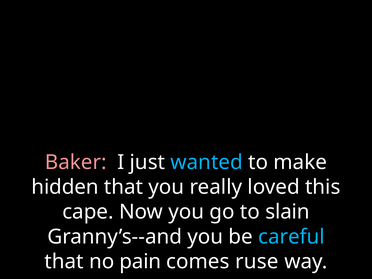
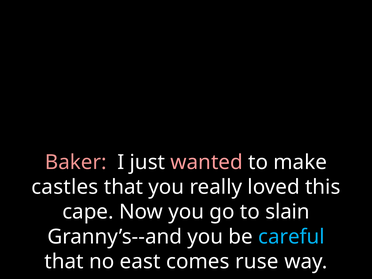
wanted colour: light blue -> pink
hidden: hidden -> castles
pain: pain -> east
